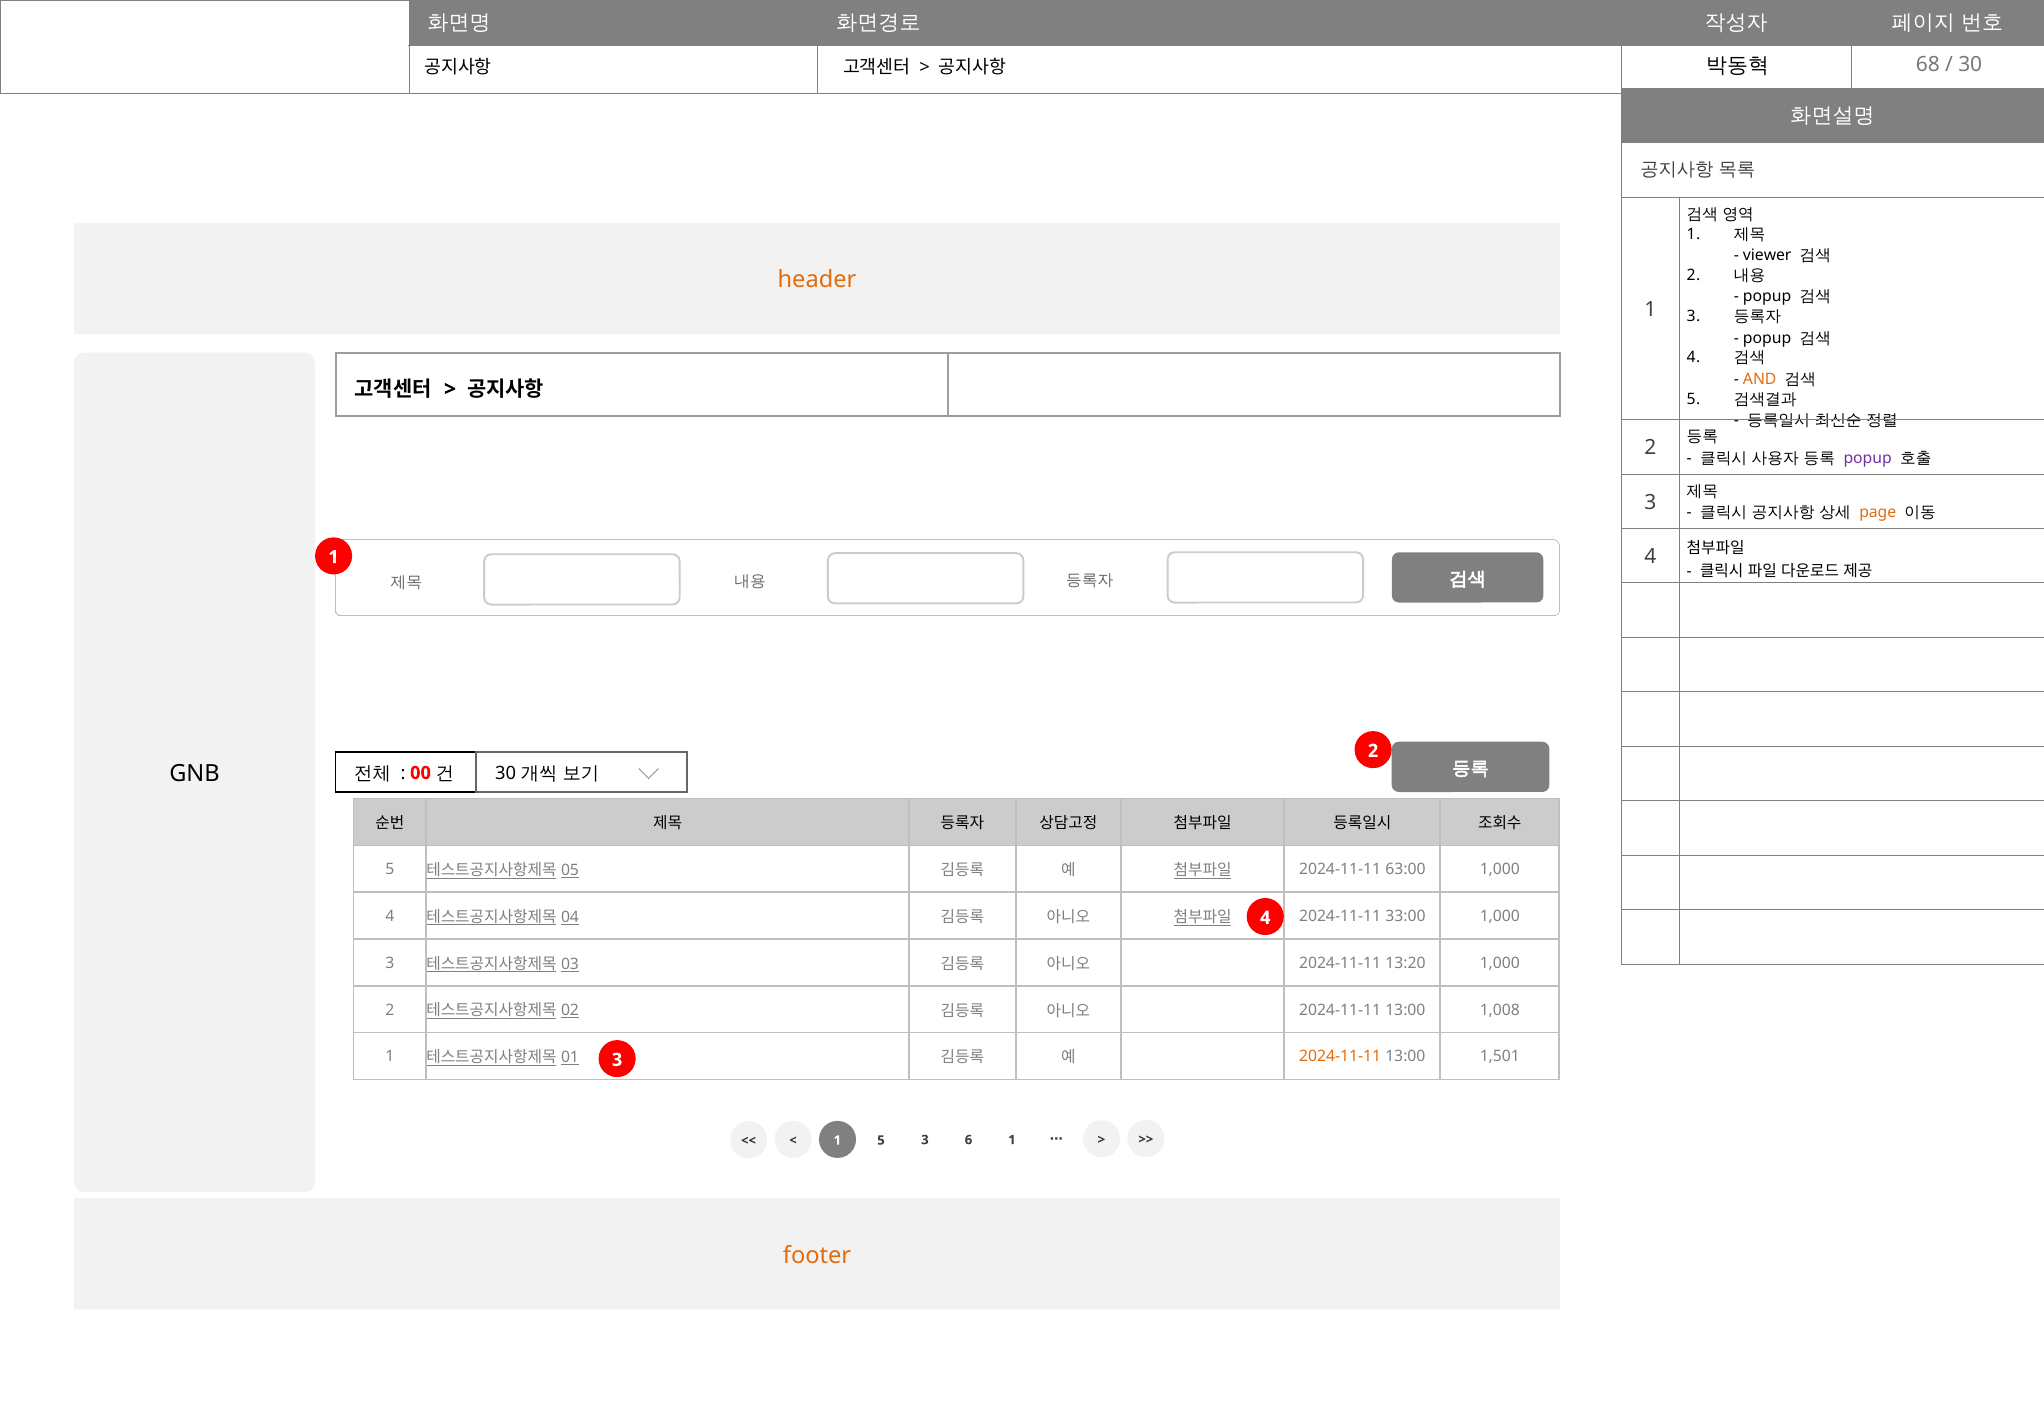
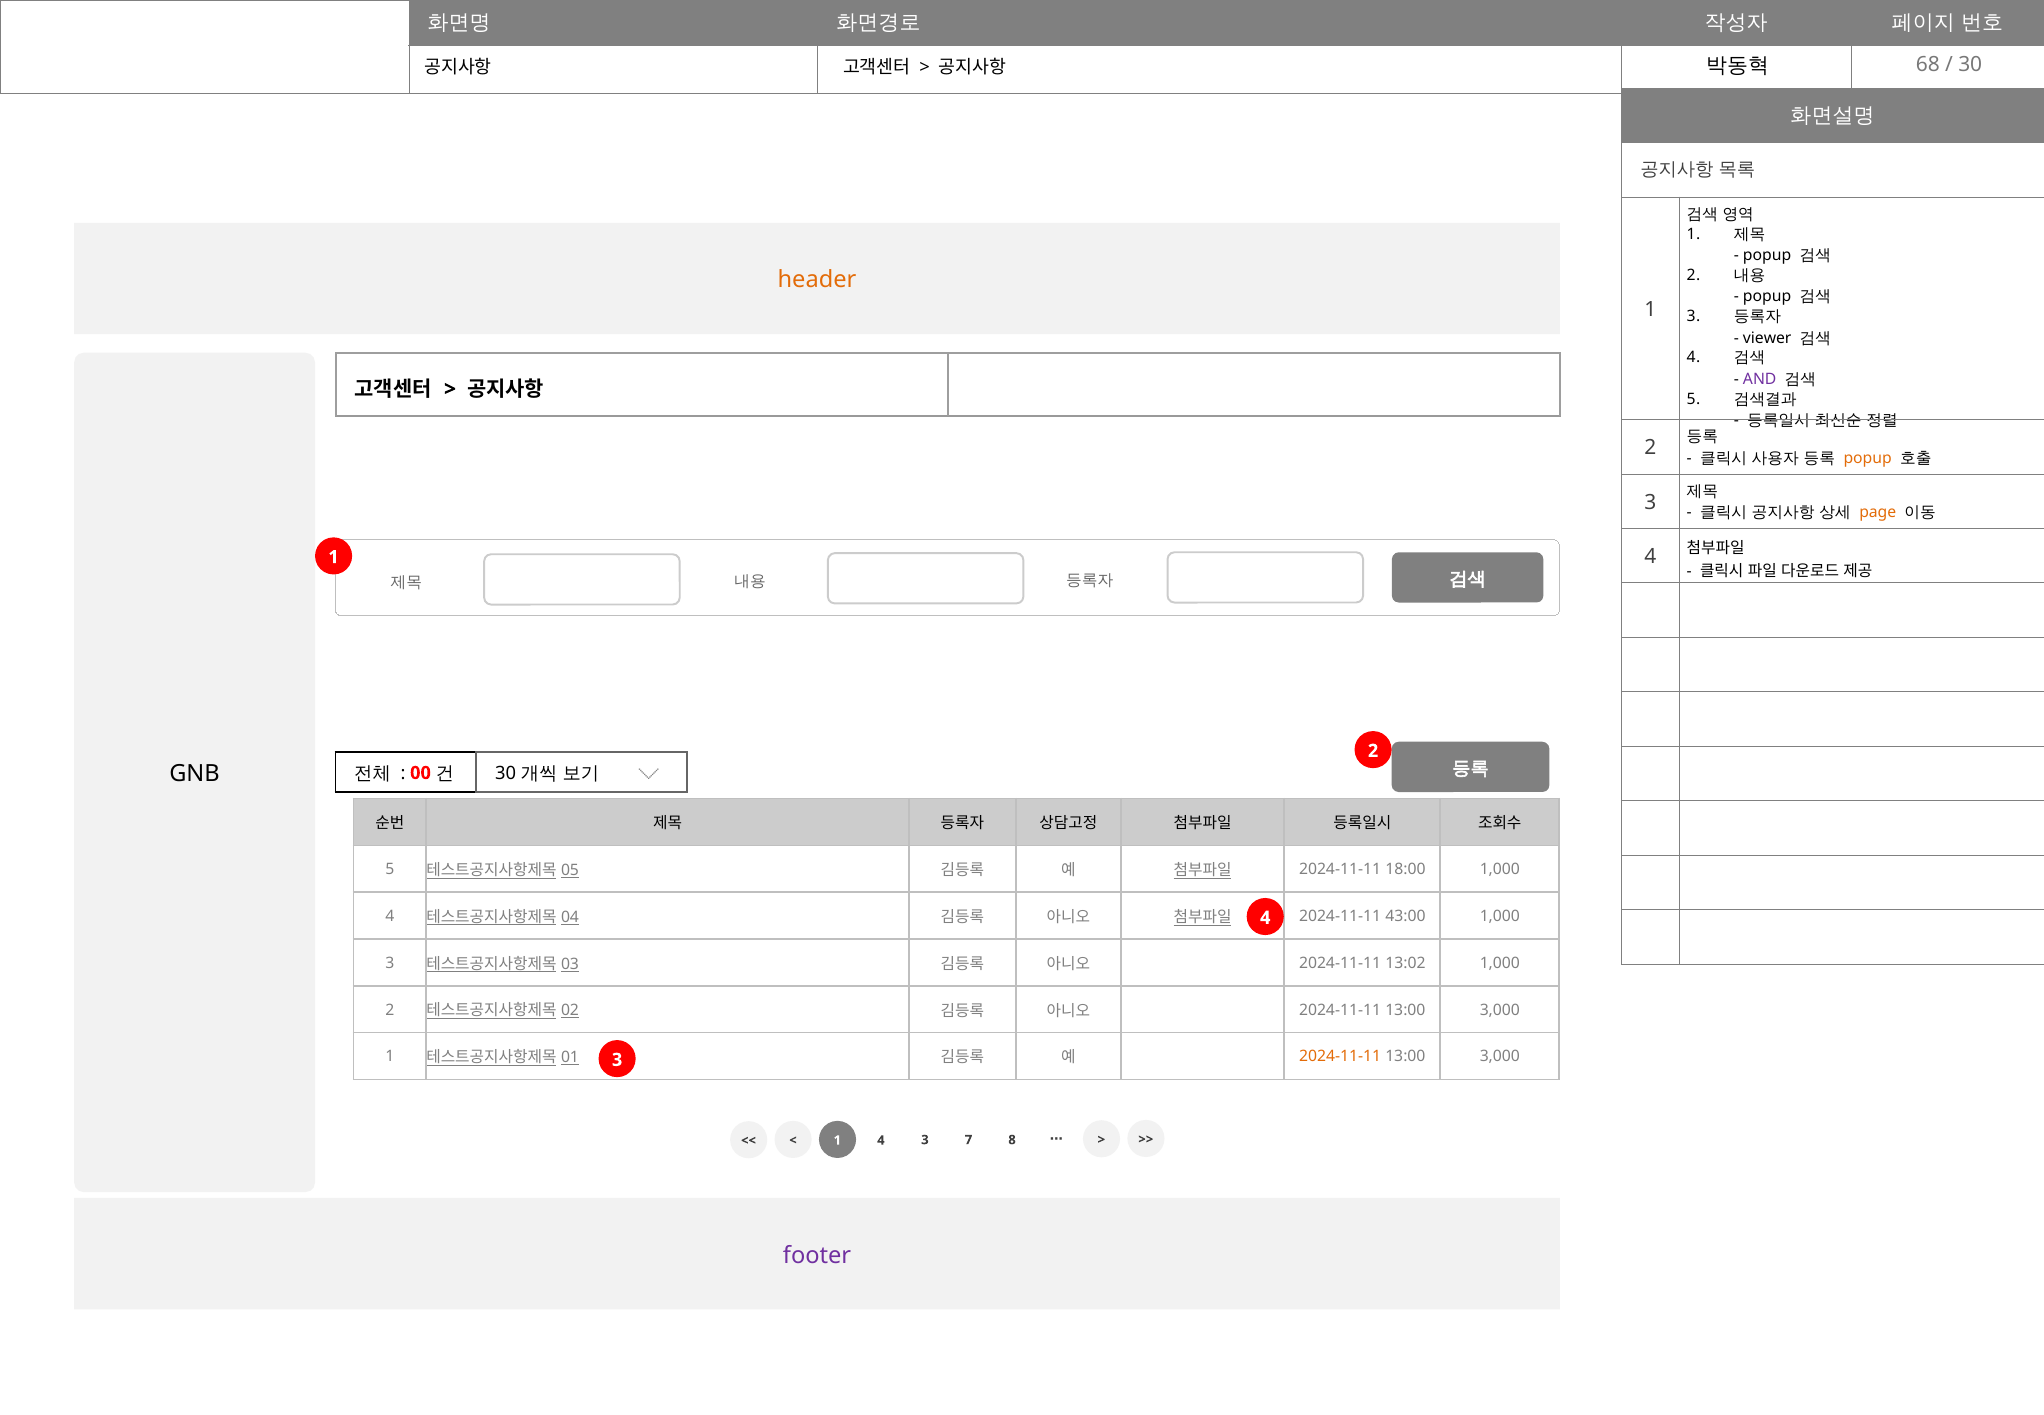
viewer at (1767, 255): viewer -> popup
popup at (1767, 338): popup -> viewer
AND colour: orange -> purple
popup at (1868, 458) colour: purple -> orange
63:00: 63:00 -> 18:00
33:00: 33:00 -> 43:00
13:20: 13:20 -> 13:02
1,008 at (1500, 1010): 1,008 -> 3,000
1,501 at (1500, 1057): 1,501 -> 3,000
1 5: 5 -> 4
6: 6 -> 7
1 at (1012, 1140): 1 -> 8
footer colour: orange -> purple
